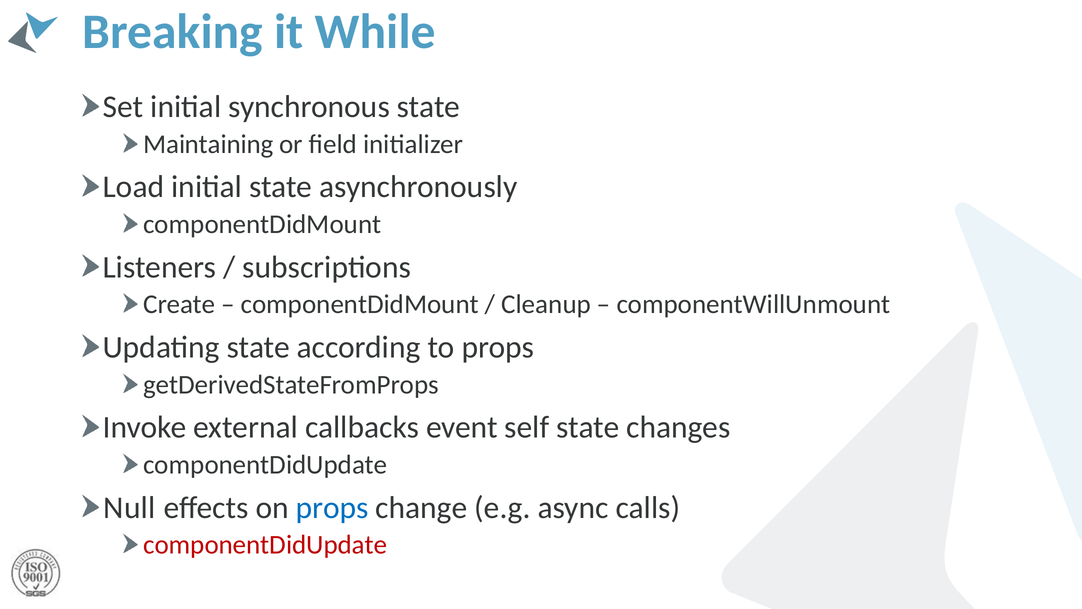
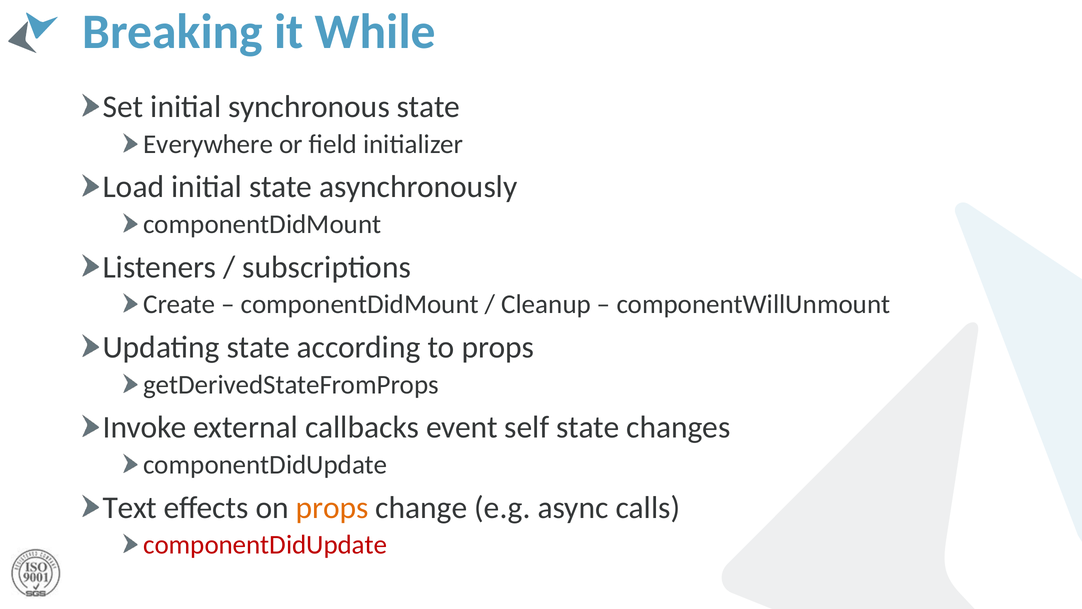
Maintaining: Maintaining -> Everywhere
Null: Null -> Text
props at (332, 507) colour: blue -> orange
